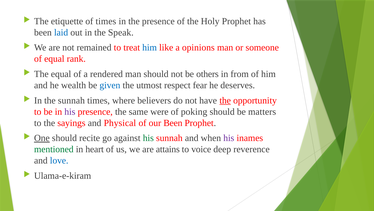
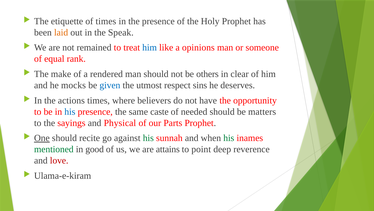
laid colour: blue -> orange
The equal: equal -> make
from: from -> clear
wealth: wealth -> mocks
fear: fear -> sins
the sunnah: sunnah -> actions
the at (225, 100) underline: present -> none
his at (70, 111) colour: purple -> blue
were: were -> caste
poking: poking -> needed
our Been: Been -> Parts
his at (229, 138) colour: purple -> green
heart: heart -> good
voice: voice -> point
love colour: blue -> red
